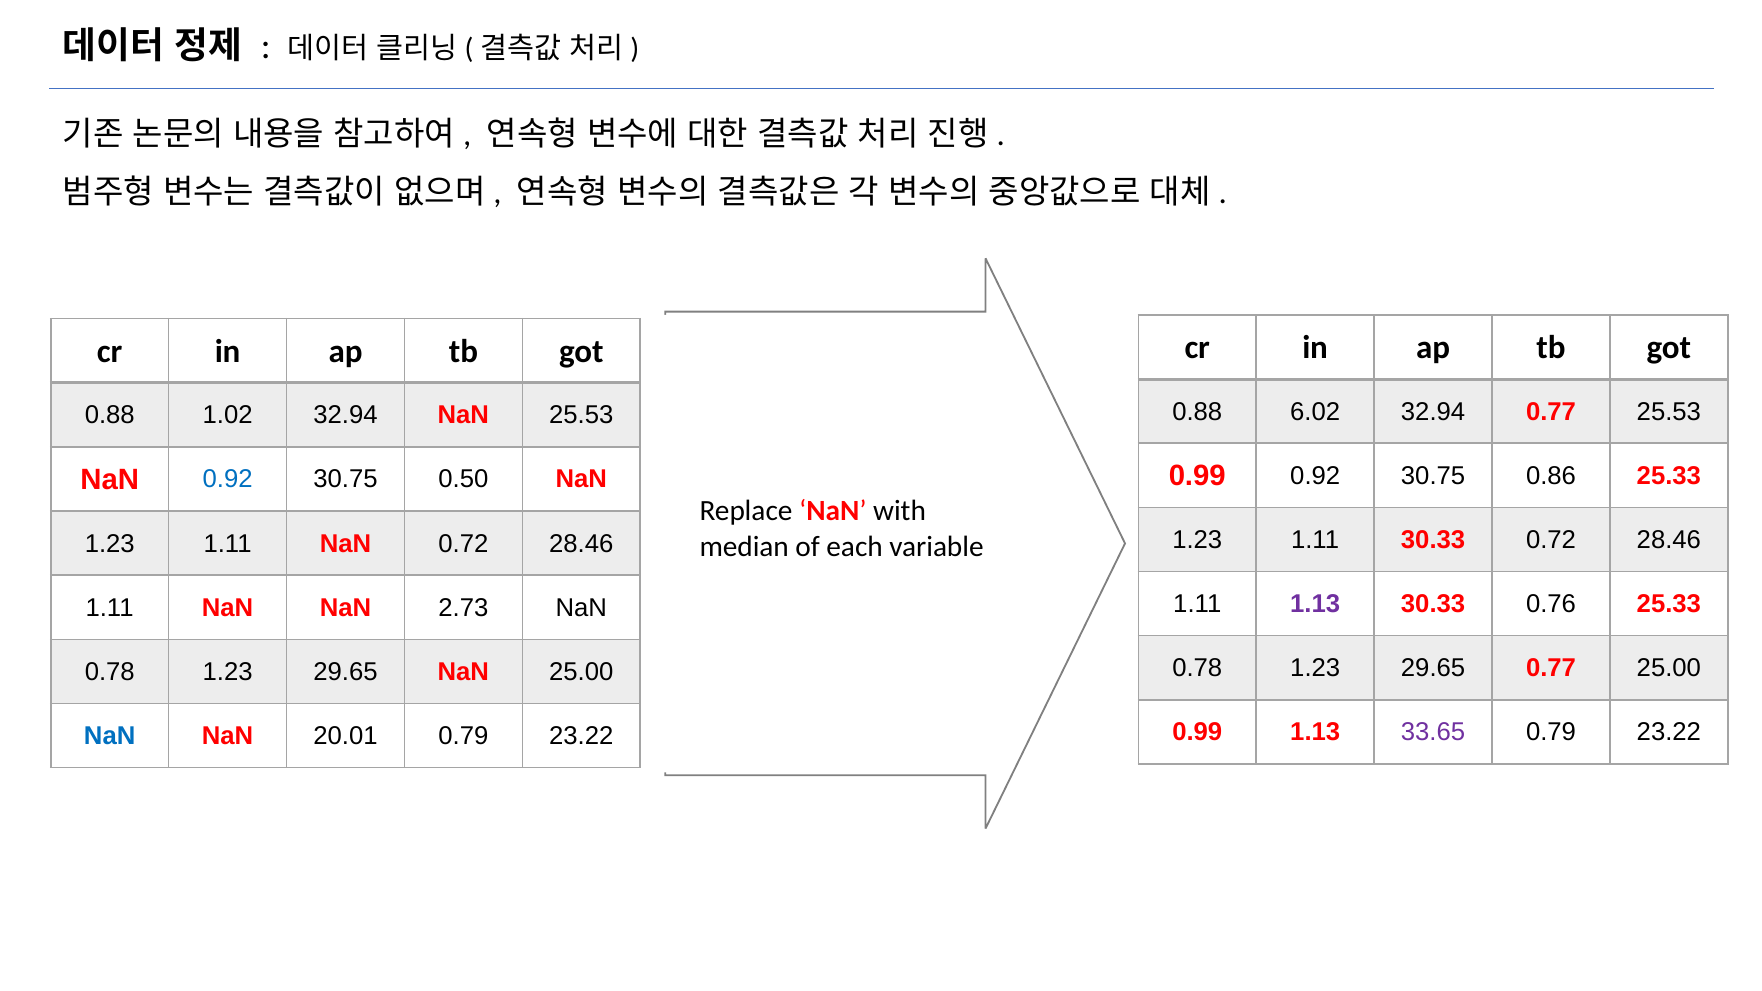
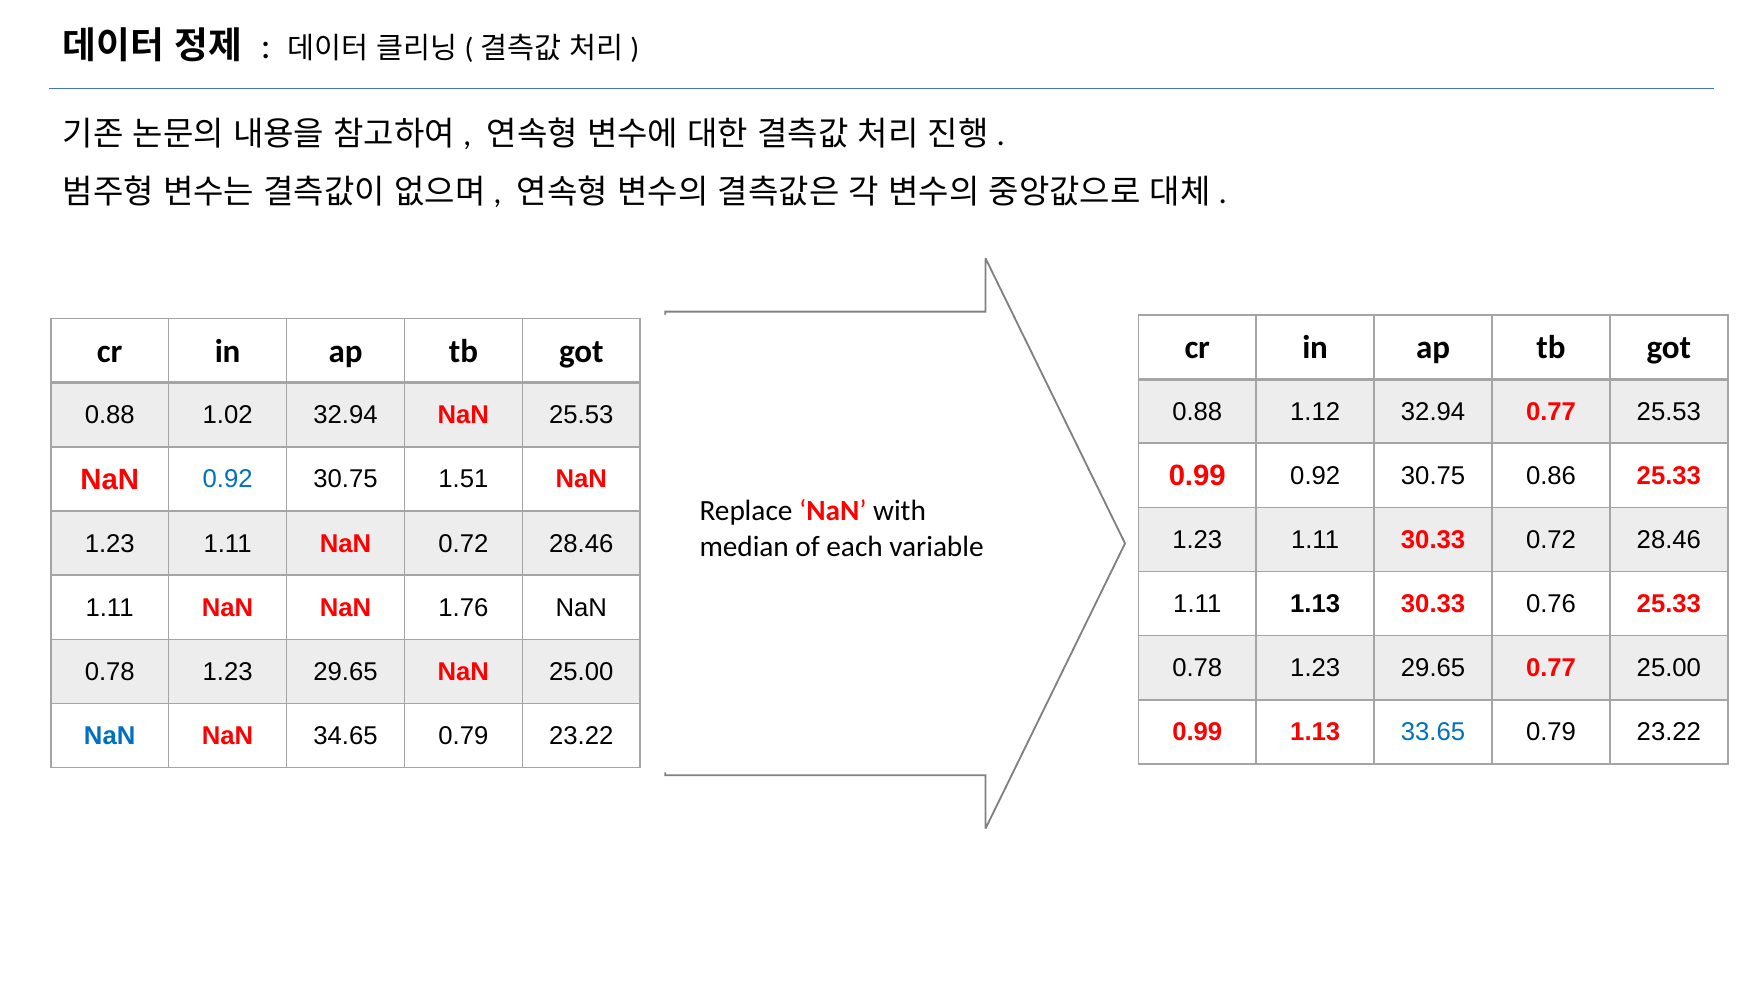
6.02: 6.02 -> 1.12
0.50: 0.50 -> 1.51
1.13 at (1315, 604) colour: purple -> black
2.73: 2.73 -> 1.76
33.65 colour: purple -> blue
20.01: 20.01 -> 34.65
